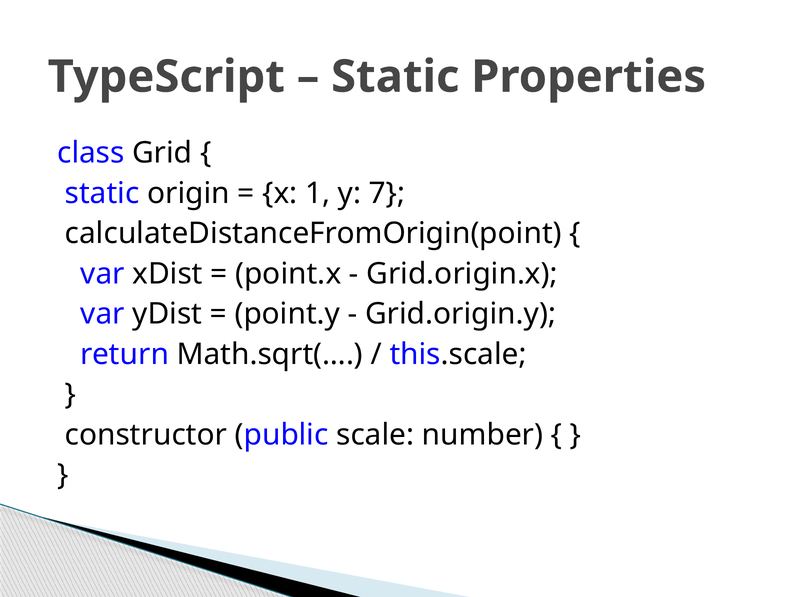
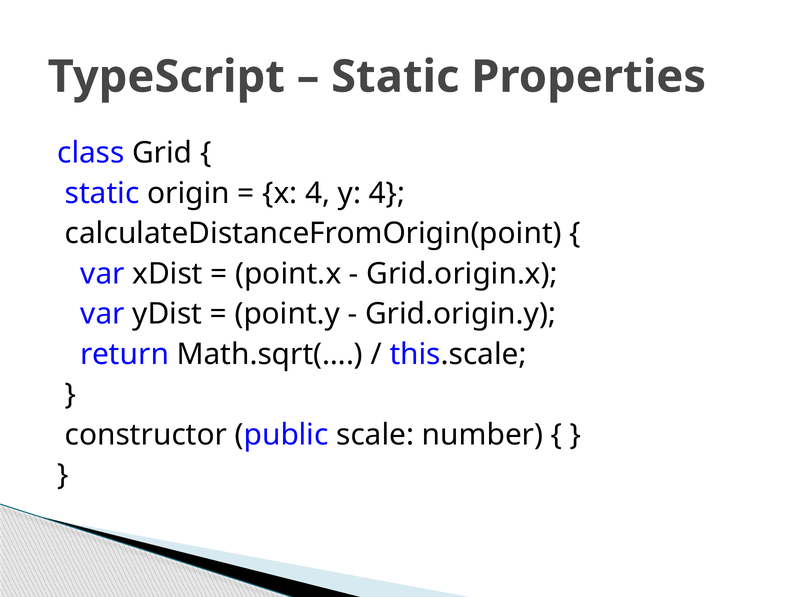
x 1: 1 -> 4
y 7: 7 -> 4
